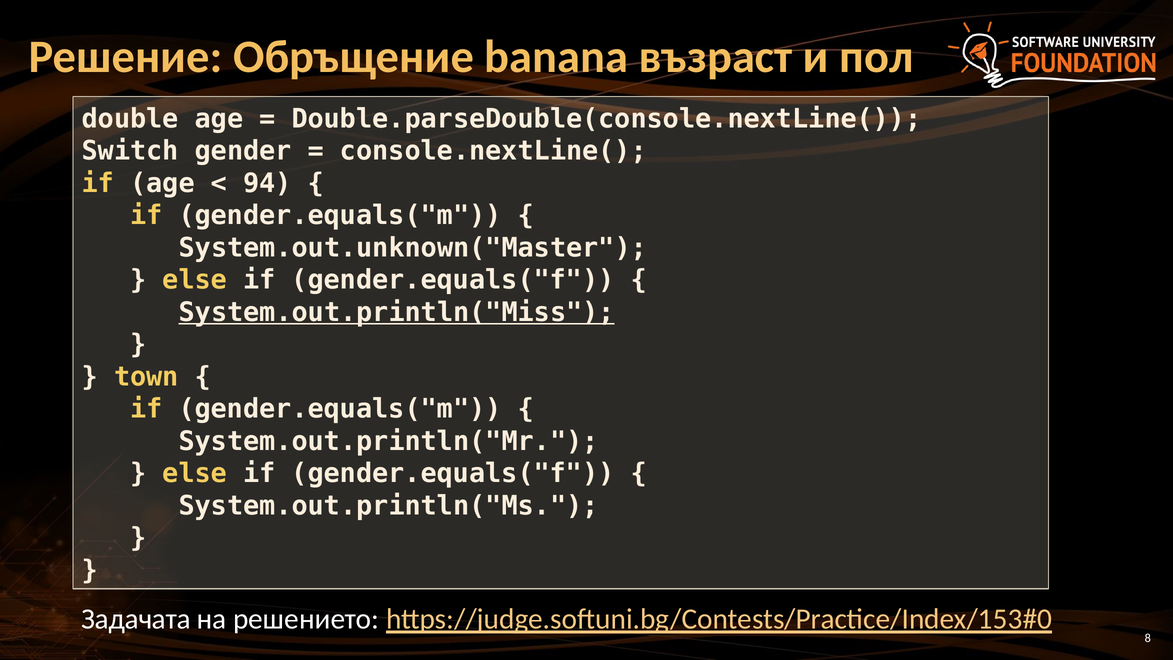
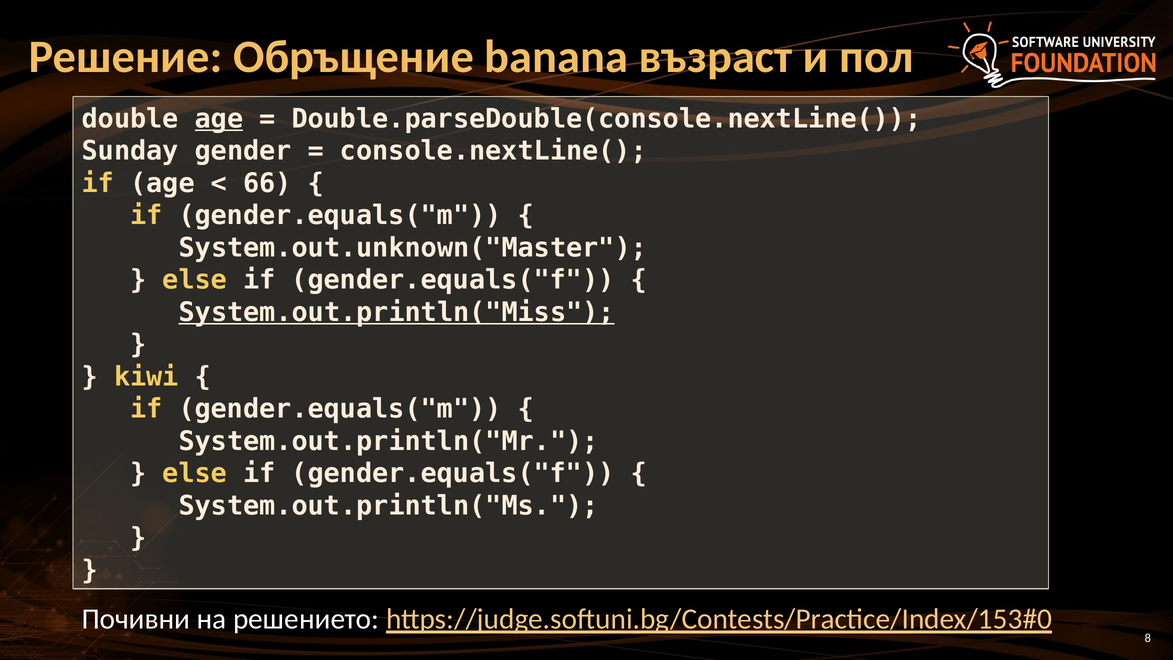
age at (219, 119) underline: none -> present
Switch: Switch -> Sunday
94: 94 -> 66
town: town -> kiwi
Задачата: Задачата -> Почивни
